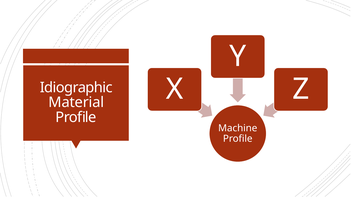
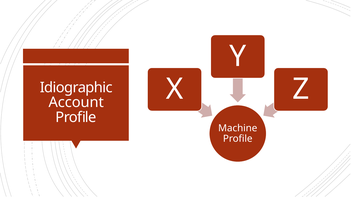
Material: Material -> Account
